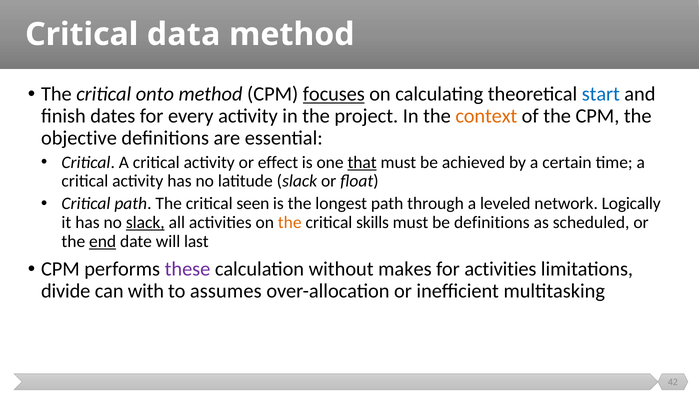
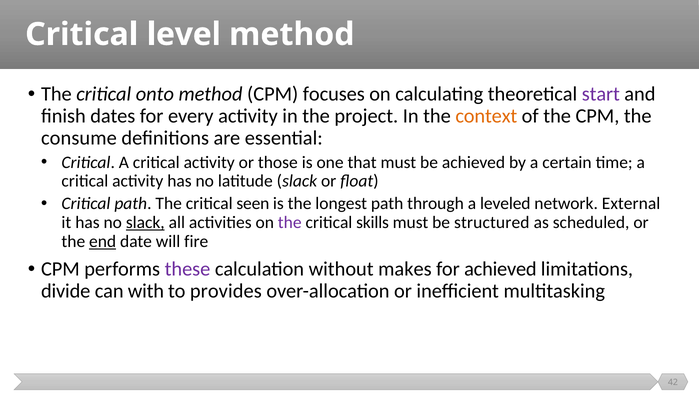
data: data -> level
focuses underline: present -> none
start colour: blue -> purple
objective: objective -> consume
effect: effect -> those
that underline: present -> none
Logically: Logically -> External
the at (290, 223) colour: orange -> purple
be definitions: definitions -> structured
last: last -> fire
for activities: activities -> achieved
assumes: assumes -> provides
